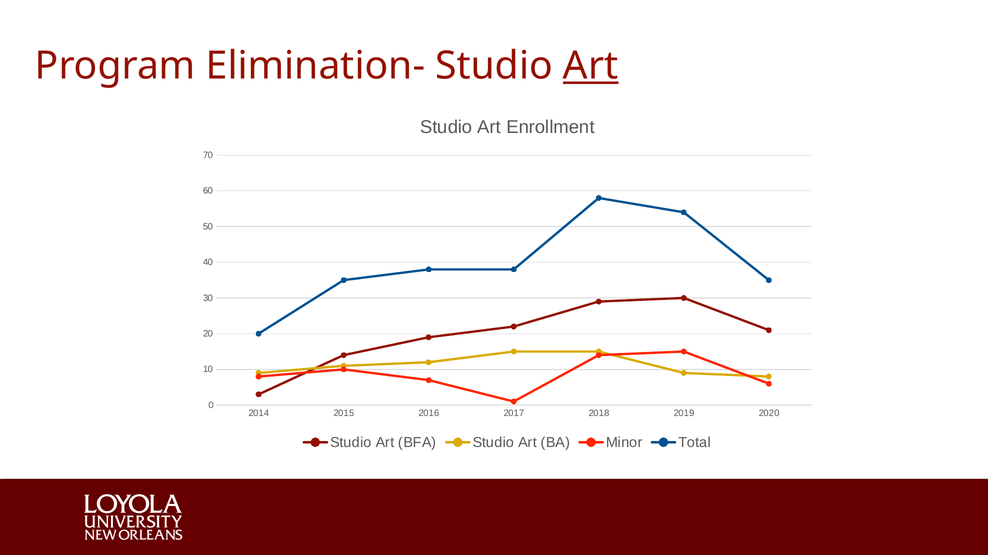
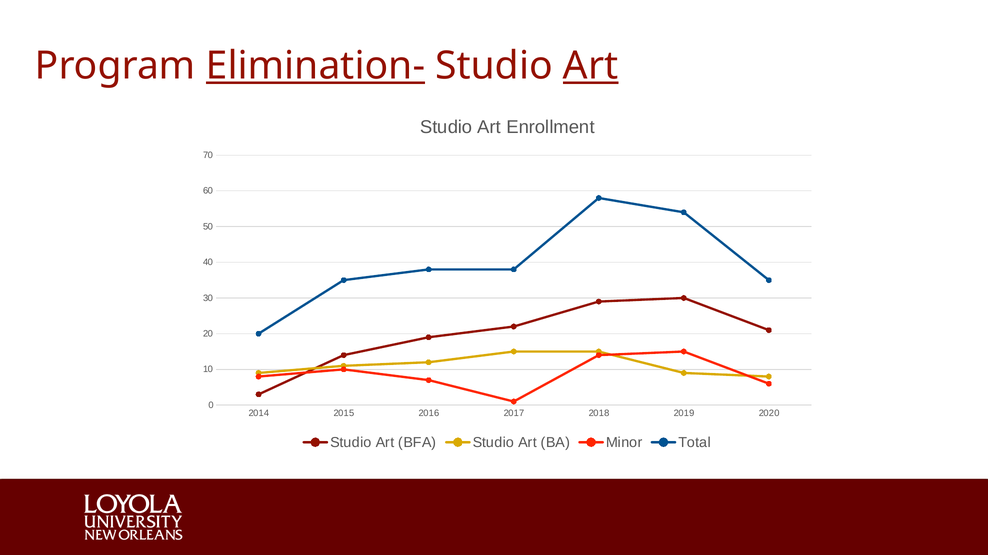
Elimination- underline: none -> present
